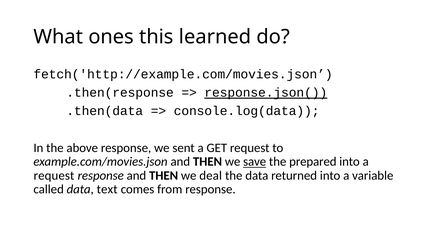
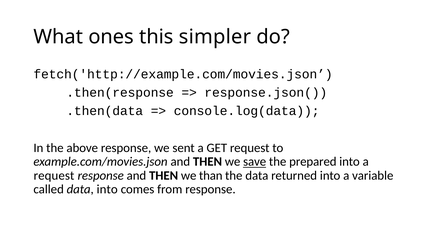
learned: learned -> simpler
response.json( underline: present -> none
deal: deal -> than
data text: text -> into
